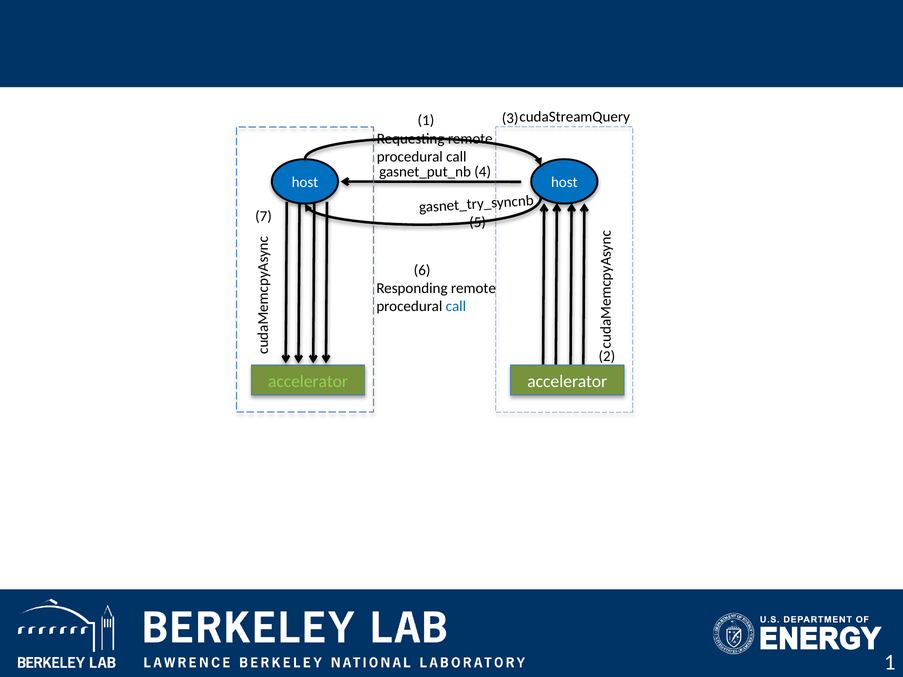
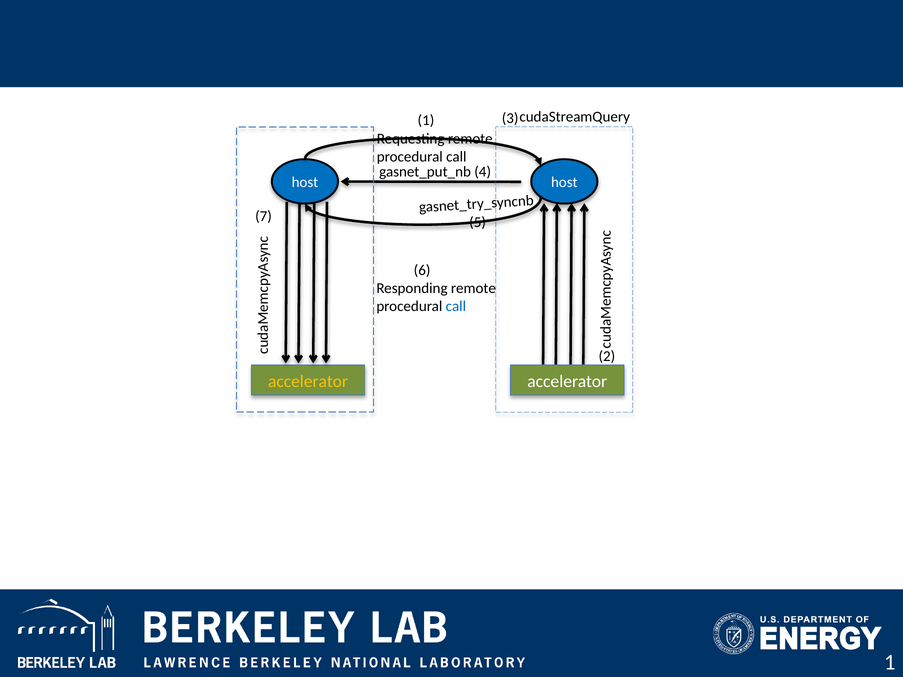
accelerator at (308, 381) colour: light green -> yellow
